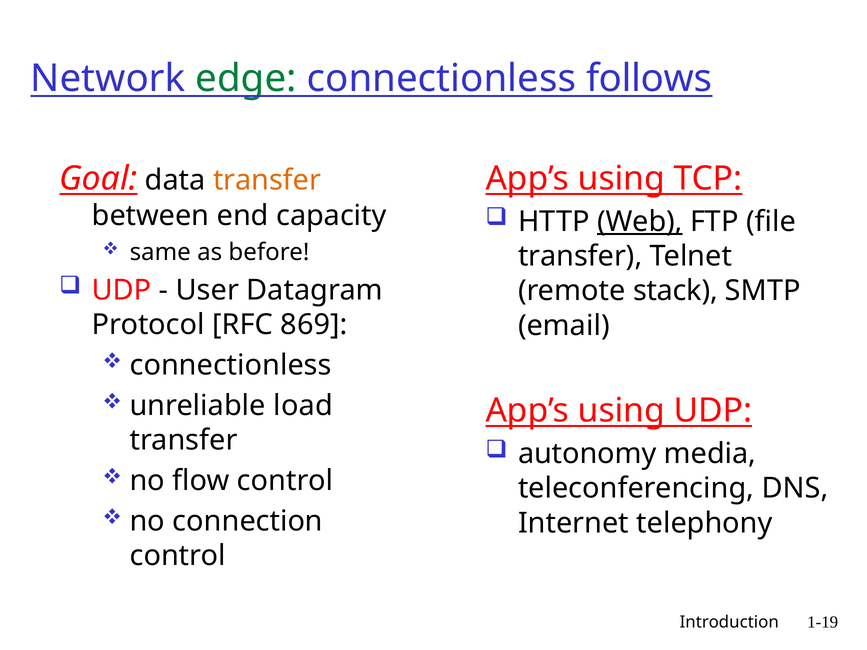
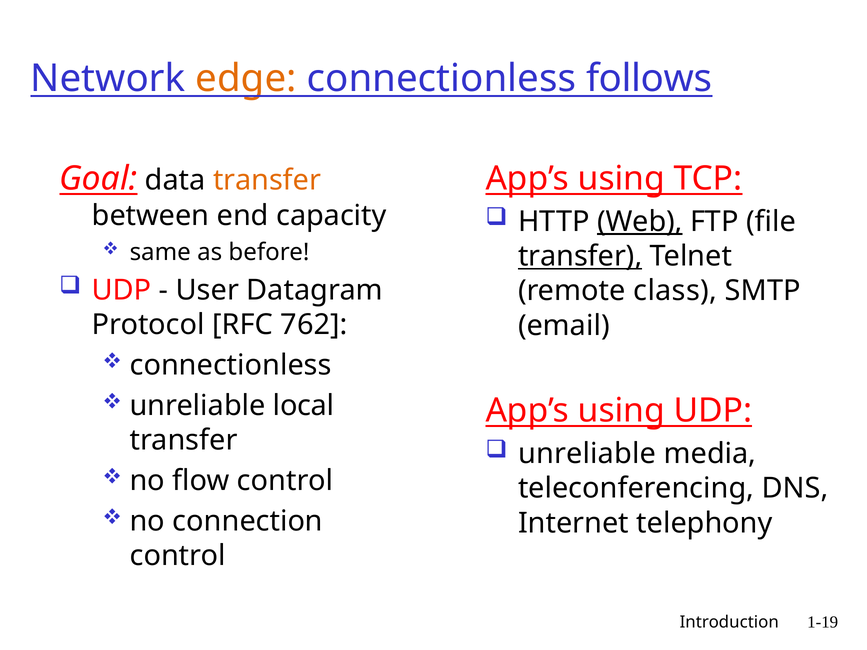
edge colour: green -> orange
transfer at (580, 256) underline: none -> present
stack: stack -> class
869: 869 -> 762
load: load -> local
autonomy at (587, 454): autonomy -> unreliable
